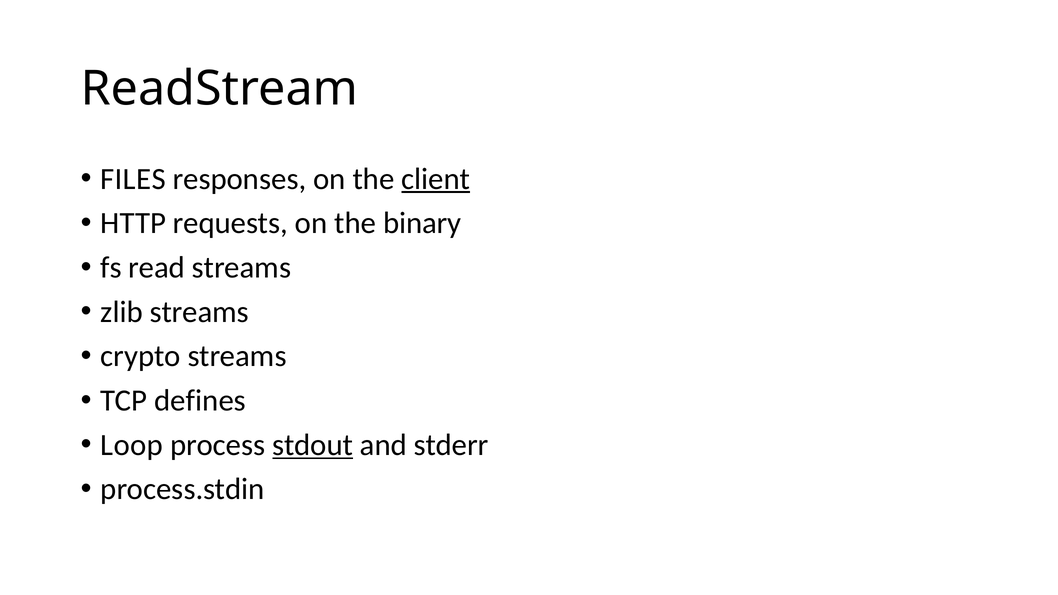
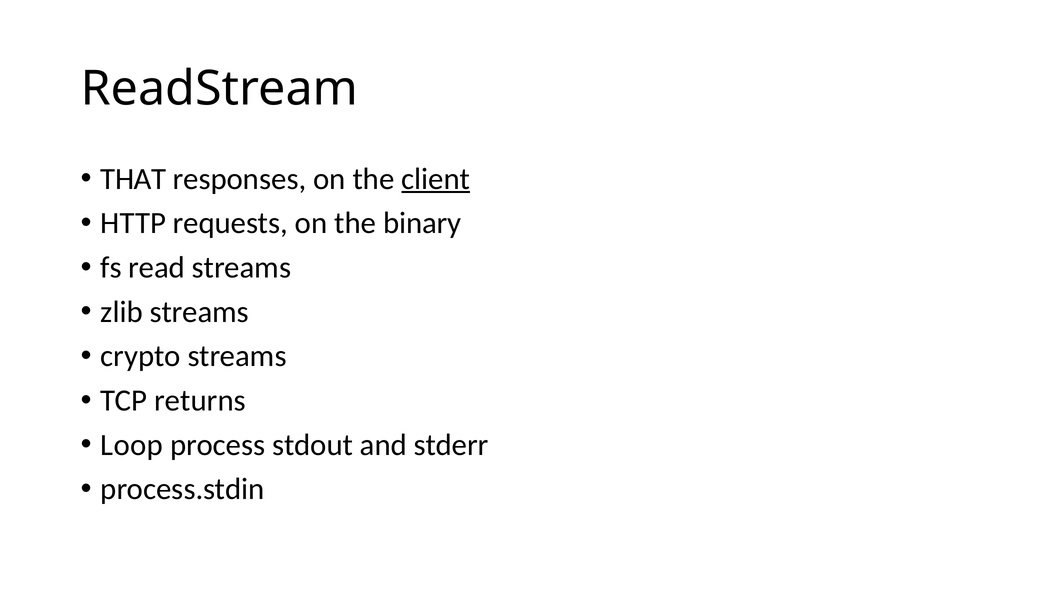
FILES: FILES -> THAT
defines: defines -> returns
stdout underline: present -> none
